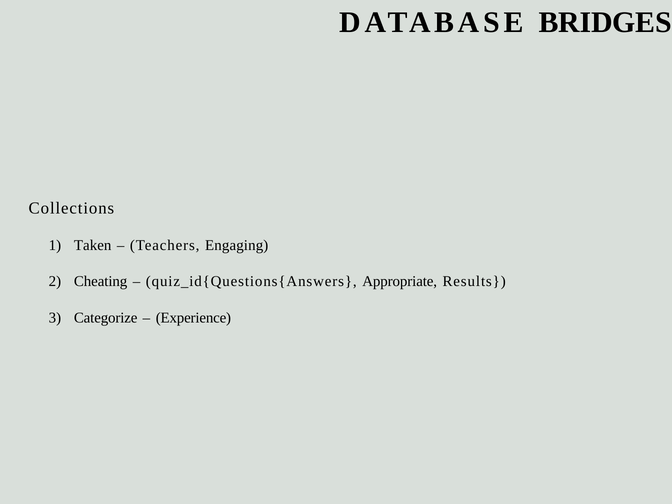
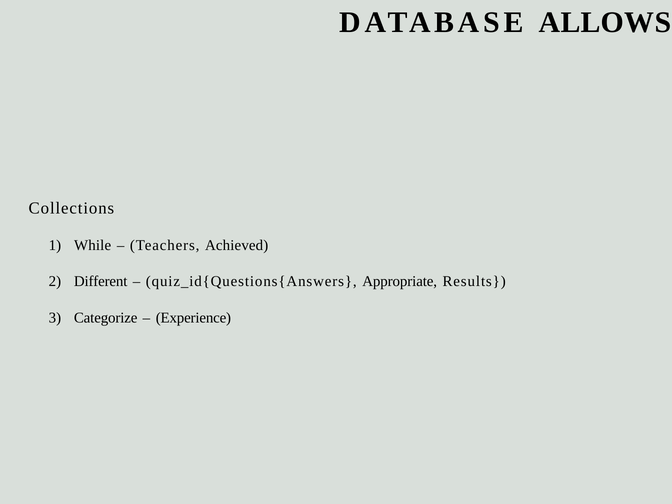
BRIDGES: BRIDGES -> ALLOWS
Taken: Taken -> While
Engaging: Engaging -> Achieved
Cheating: Cheating -> Different
